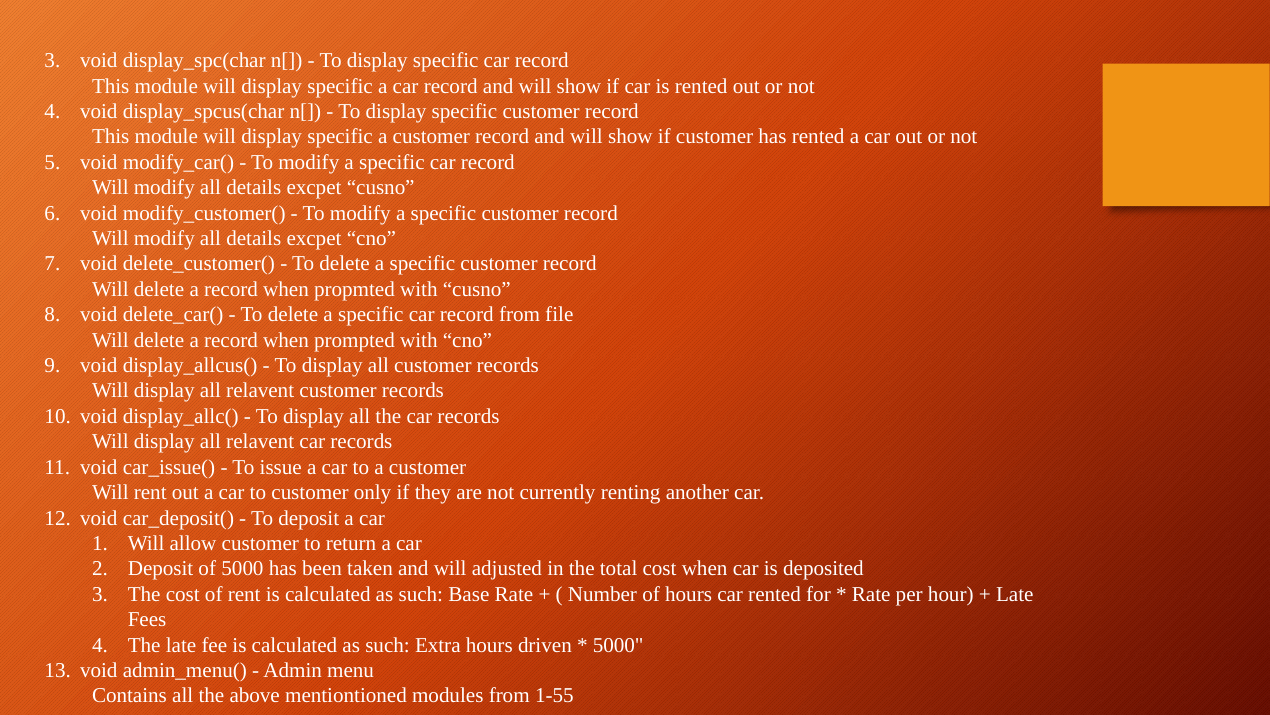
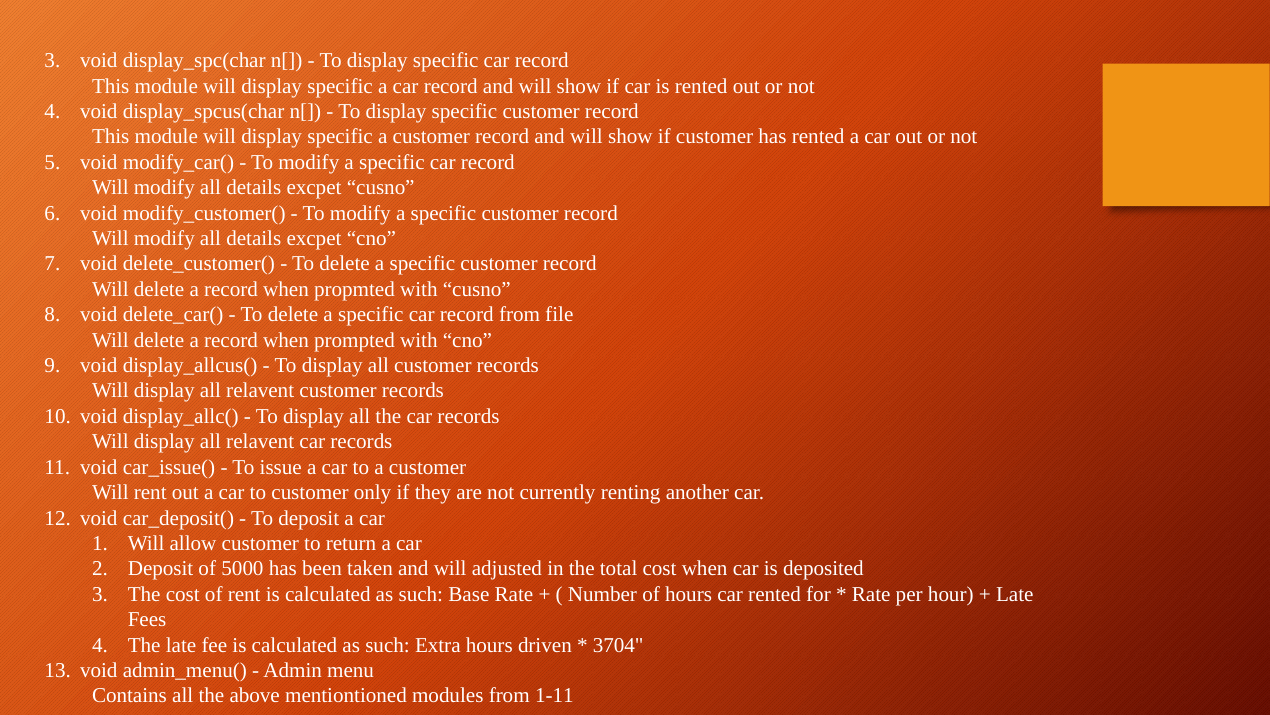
5000 at (618, 645): 5000 -> 3704
1-55: 1-55 -> 1-11
